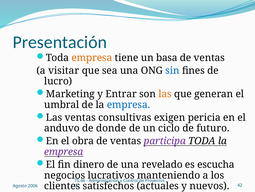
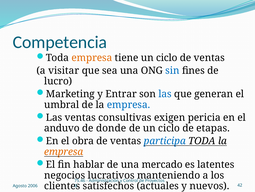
Presentación: Presentación -> Competencia
tiene un basa: basa -> ciclo
las at (165, 94) colour: orange -> blue
futuro: futuro -> etapas
participa colour: purple -> blue
empresa at (64, 151) colour: purple -> orange
dinero: dinero -> hablar
revelado: revelado -> mercado
escucha: escucha -> latentes
